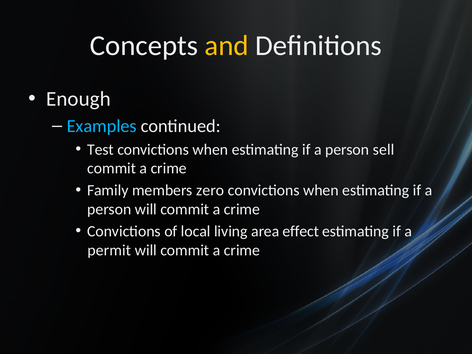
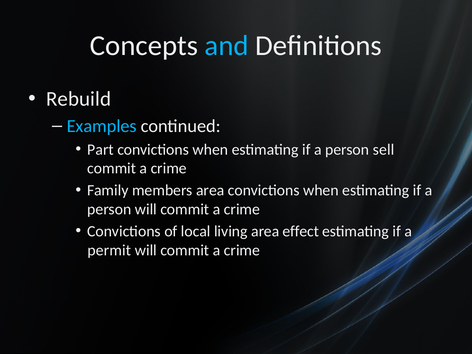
and colour: yellow -> light blue
Enough: Enough -> Rebuild
Test: Test -> Part
members zero: zero -> area
